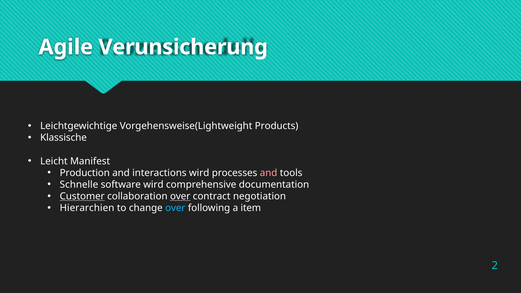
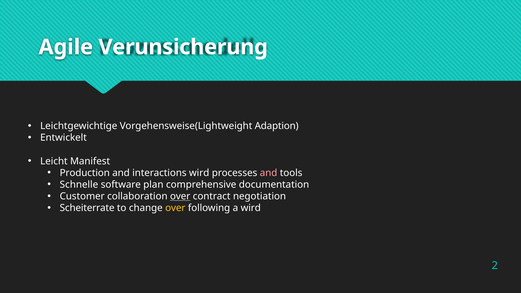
Products: Products -> Adaption
Klassische: Klassische -> Entwickelt
software wird: wird -> plan
Customer underline: present -> none
Hierarchien: Hierarchien -> Scheiterrate
over at (175, 208) colour: light blue -> yellow
a item: item -> wird
